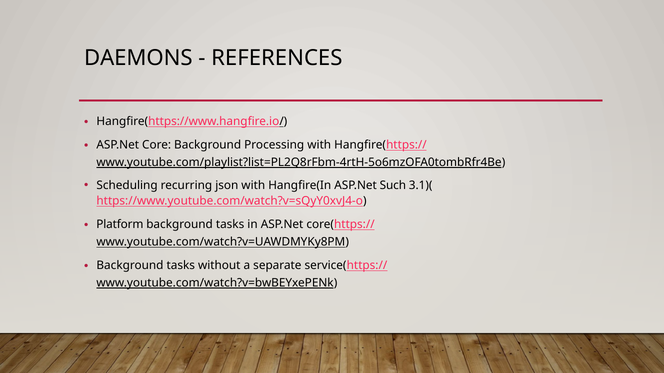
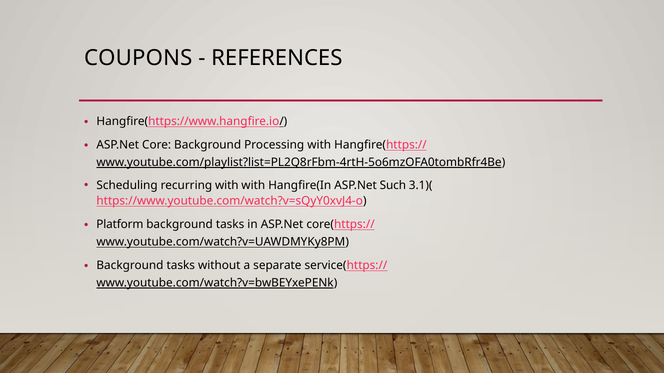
DAEMONS: DAEMONS -> COUPONS
recurring json: json -> with
